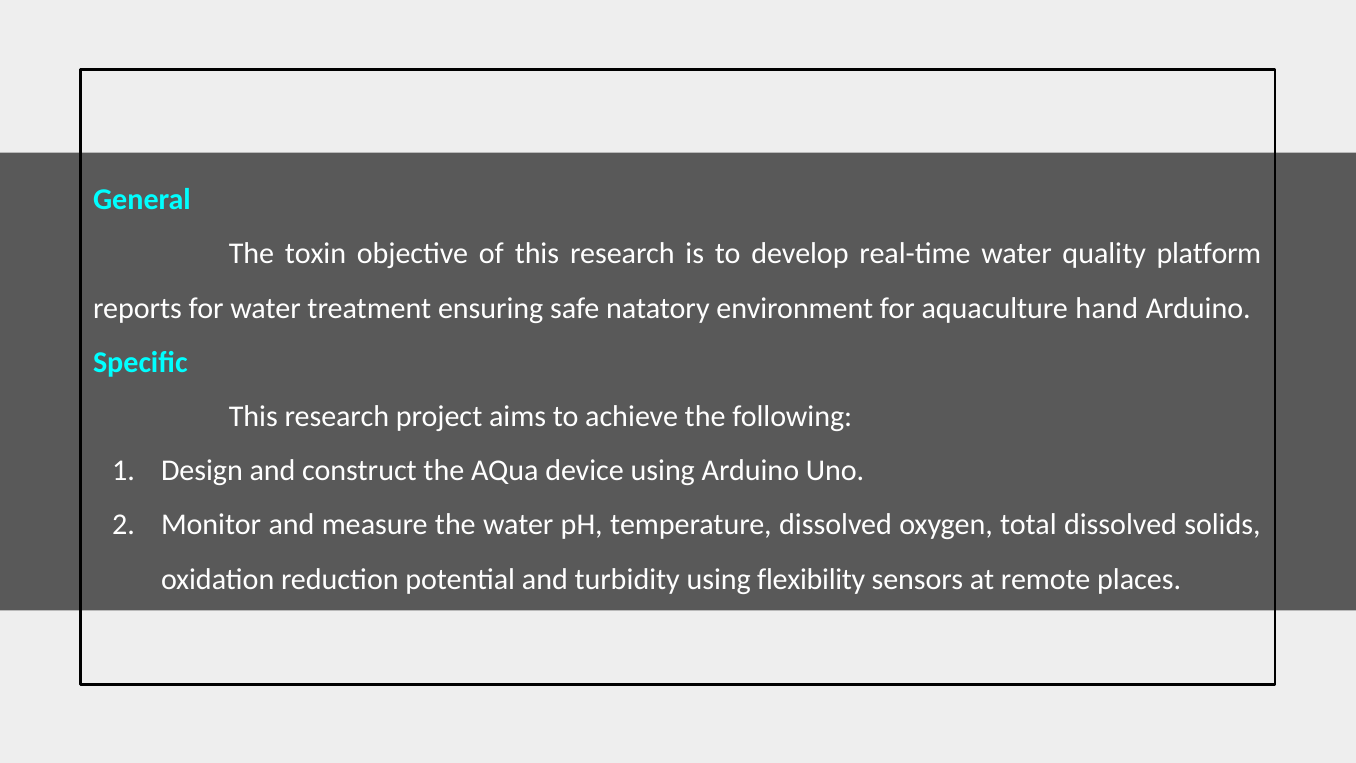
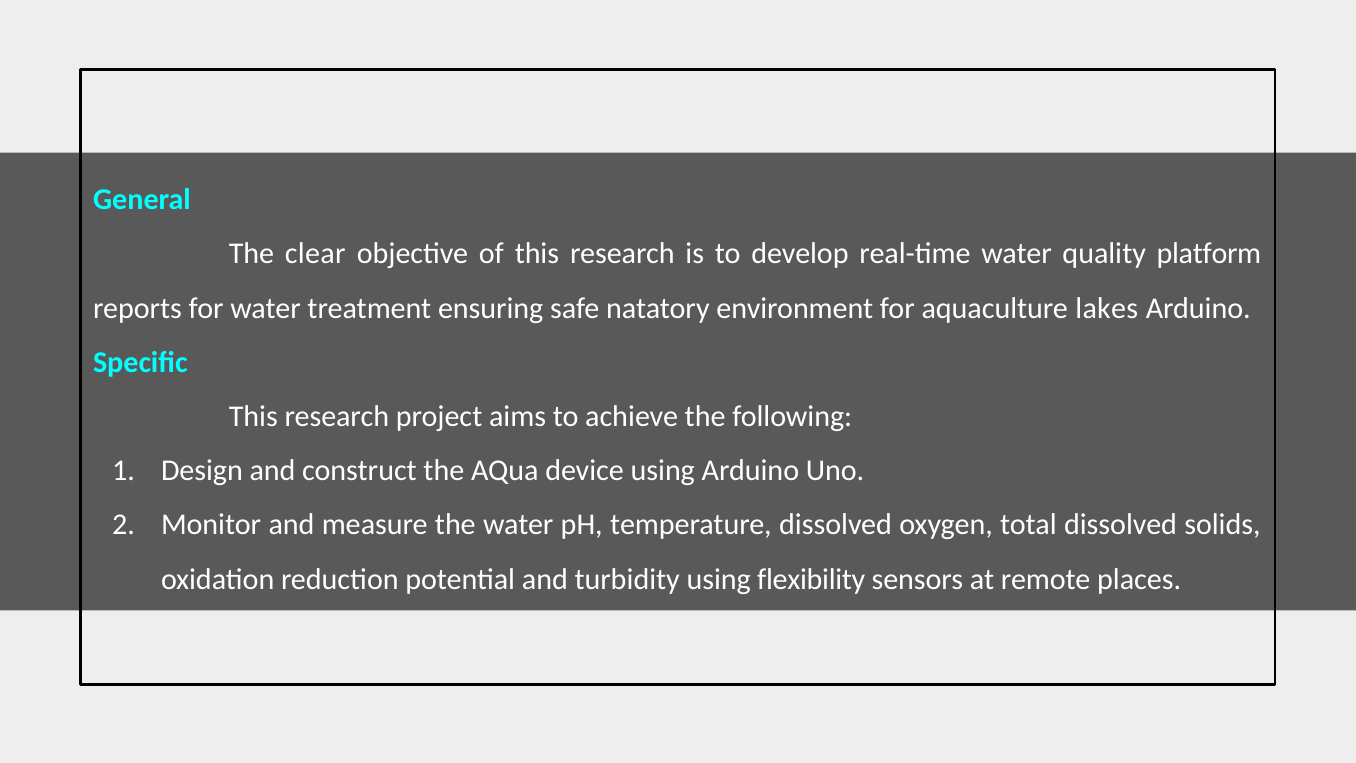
toxin: toxin -> clear
hand: hand -> lakes
